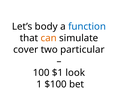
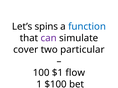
body: body -> spins
can colour: orange -> purple
look: look -> flow
